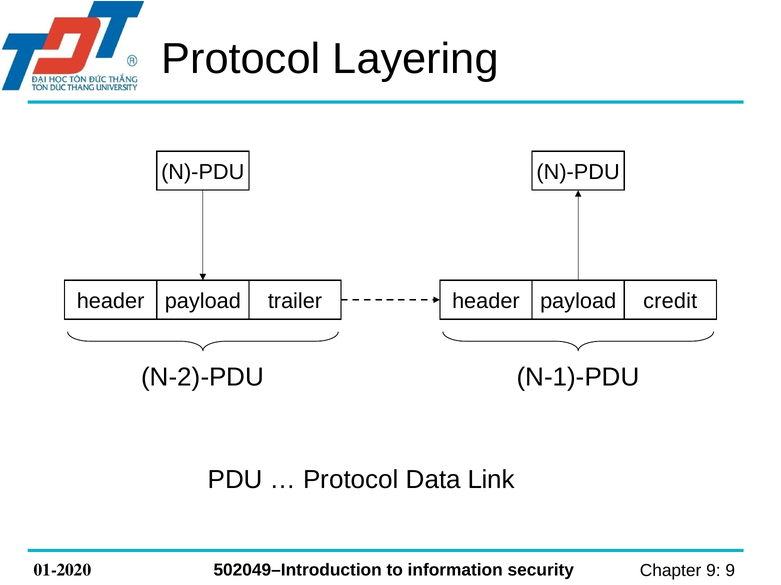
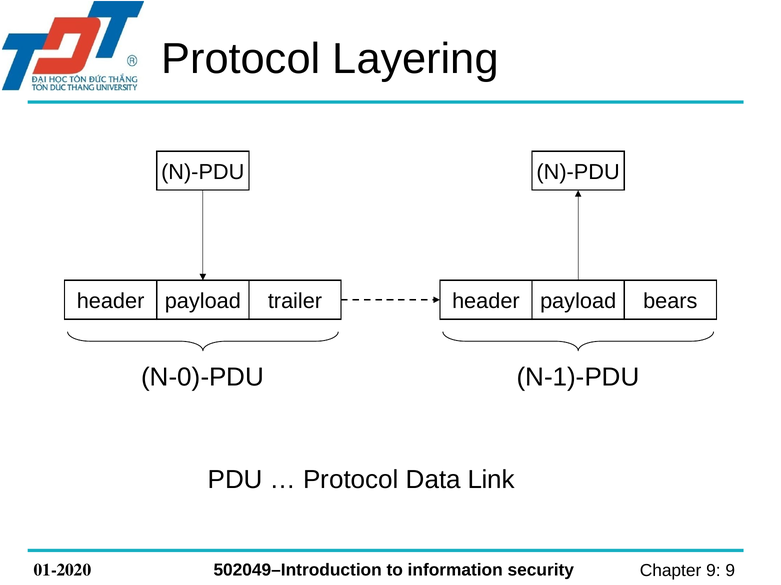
credit: credit -> bears
N-2)-PDU: N-2)-PDU -> N-0)-PDU
